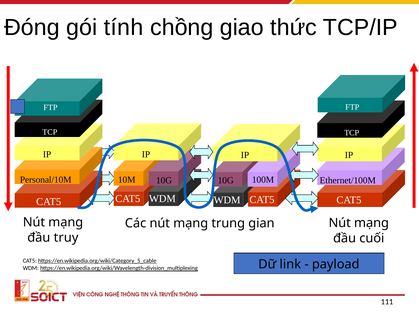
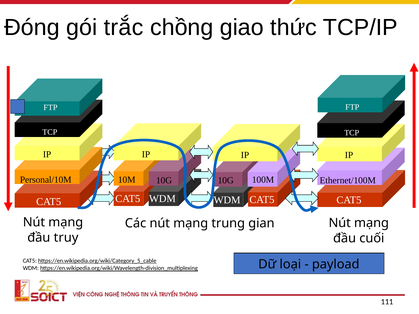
tính: tính -> trắc
link: link -> loại
